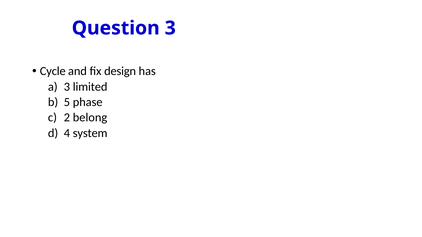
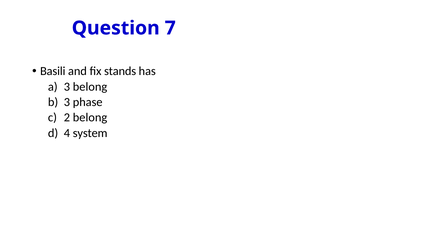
Question 3: 3 -> 7
Cycle: Cycle -> Basili
design: design -> stands
3 limited: limited -> belong
5 at (67, 102): 5 -> 3
